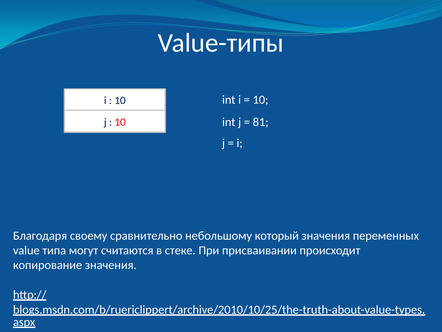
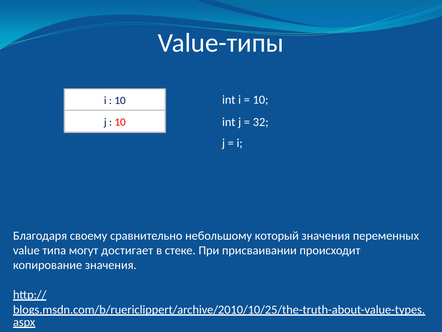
81: 81 -> 32
считаются: считаются -> достигает
